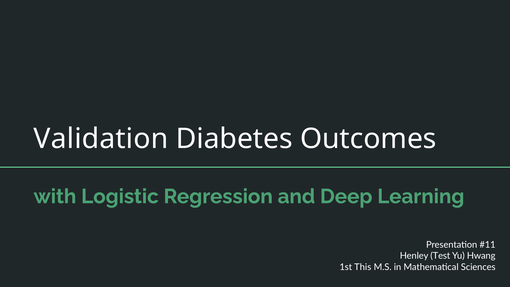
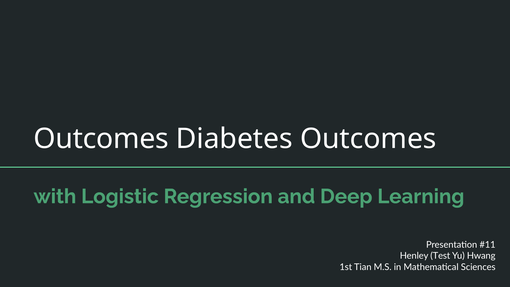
Validation at (101, 139): Validation -> Outcomes
This: This -> Tian
